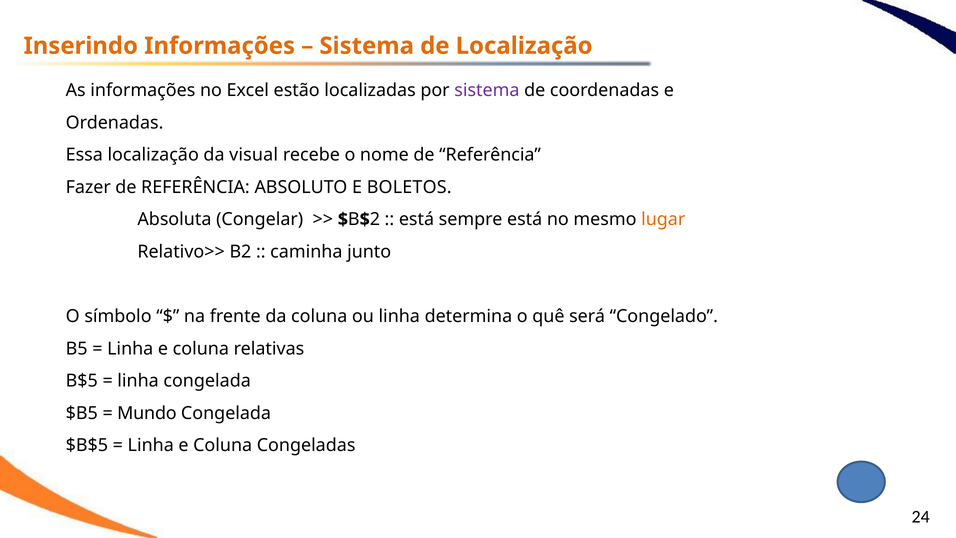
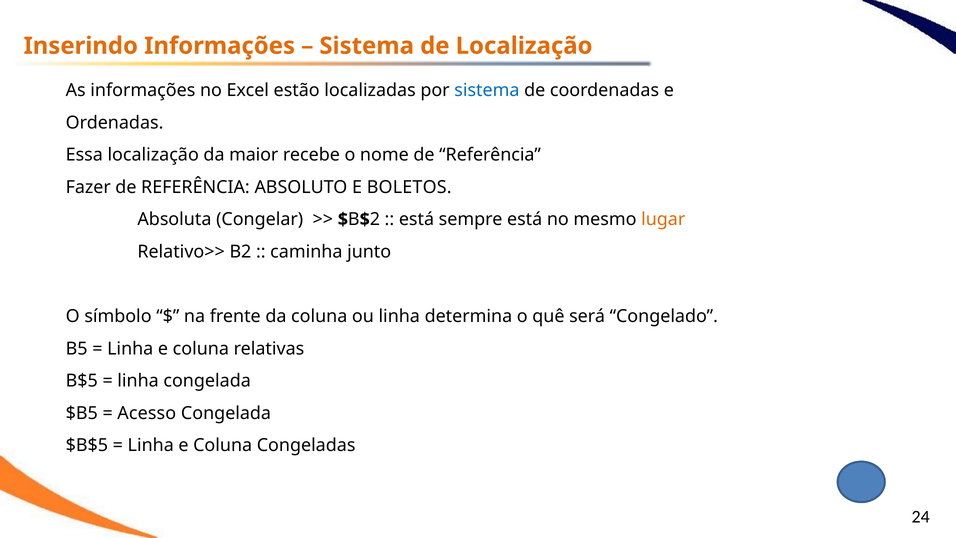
sistema at (487, 90) colour: purple -> blue
visual: visual -> maior
Mundo: Mundo -> Acesso
